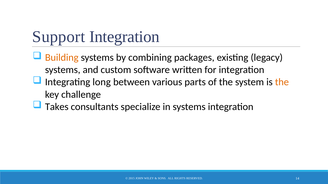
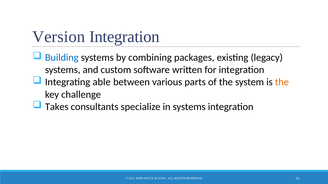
Support: Support -> Version
Building colour: orange -> blue
long: long -> able
